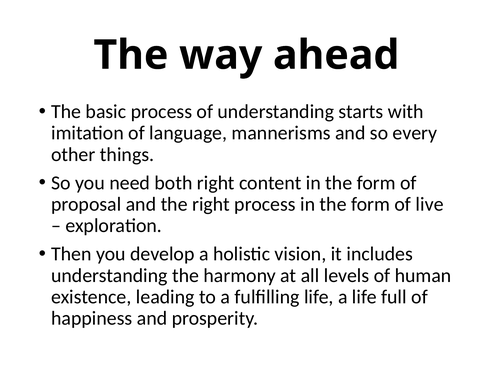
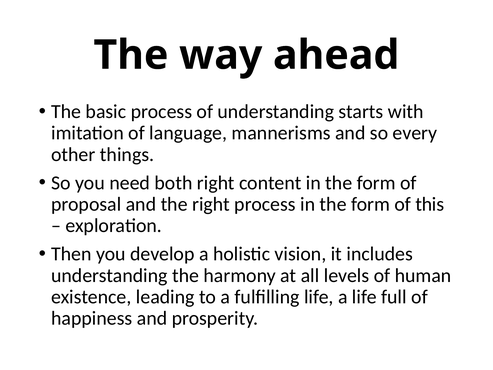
live: live -> this
